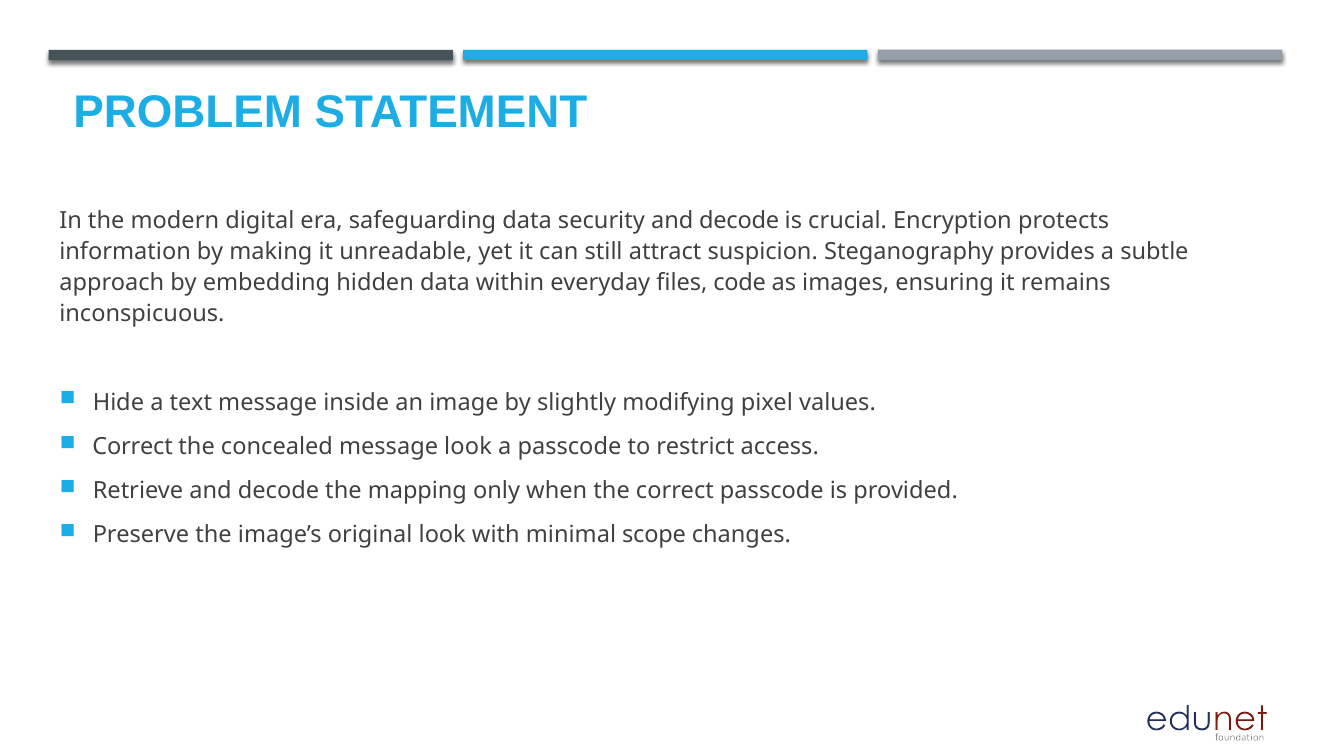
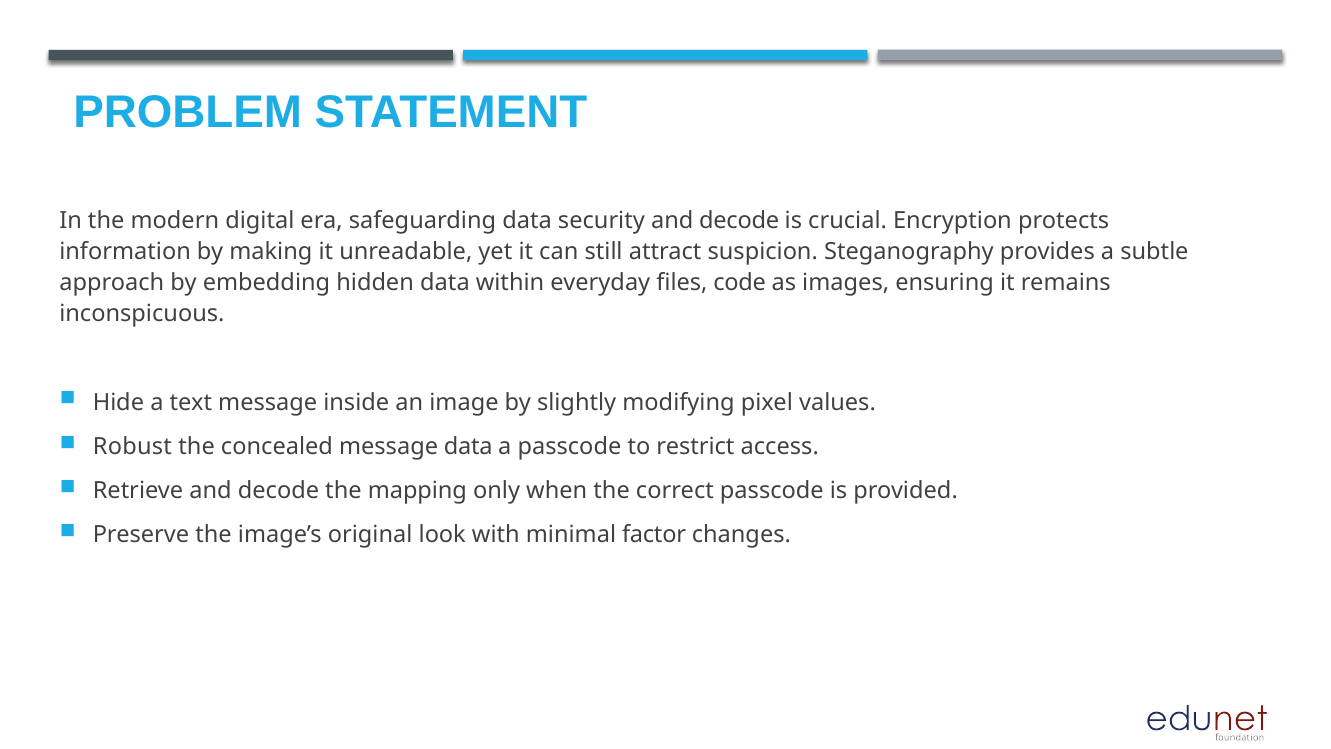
Correct at (133, 446): Correct -> Robust
message look: look -> data
scope: scope -> factor
